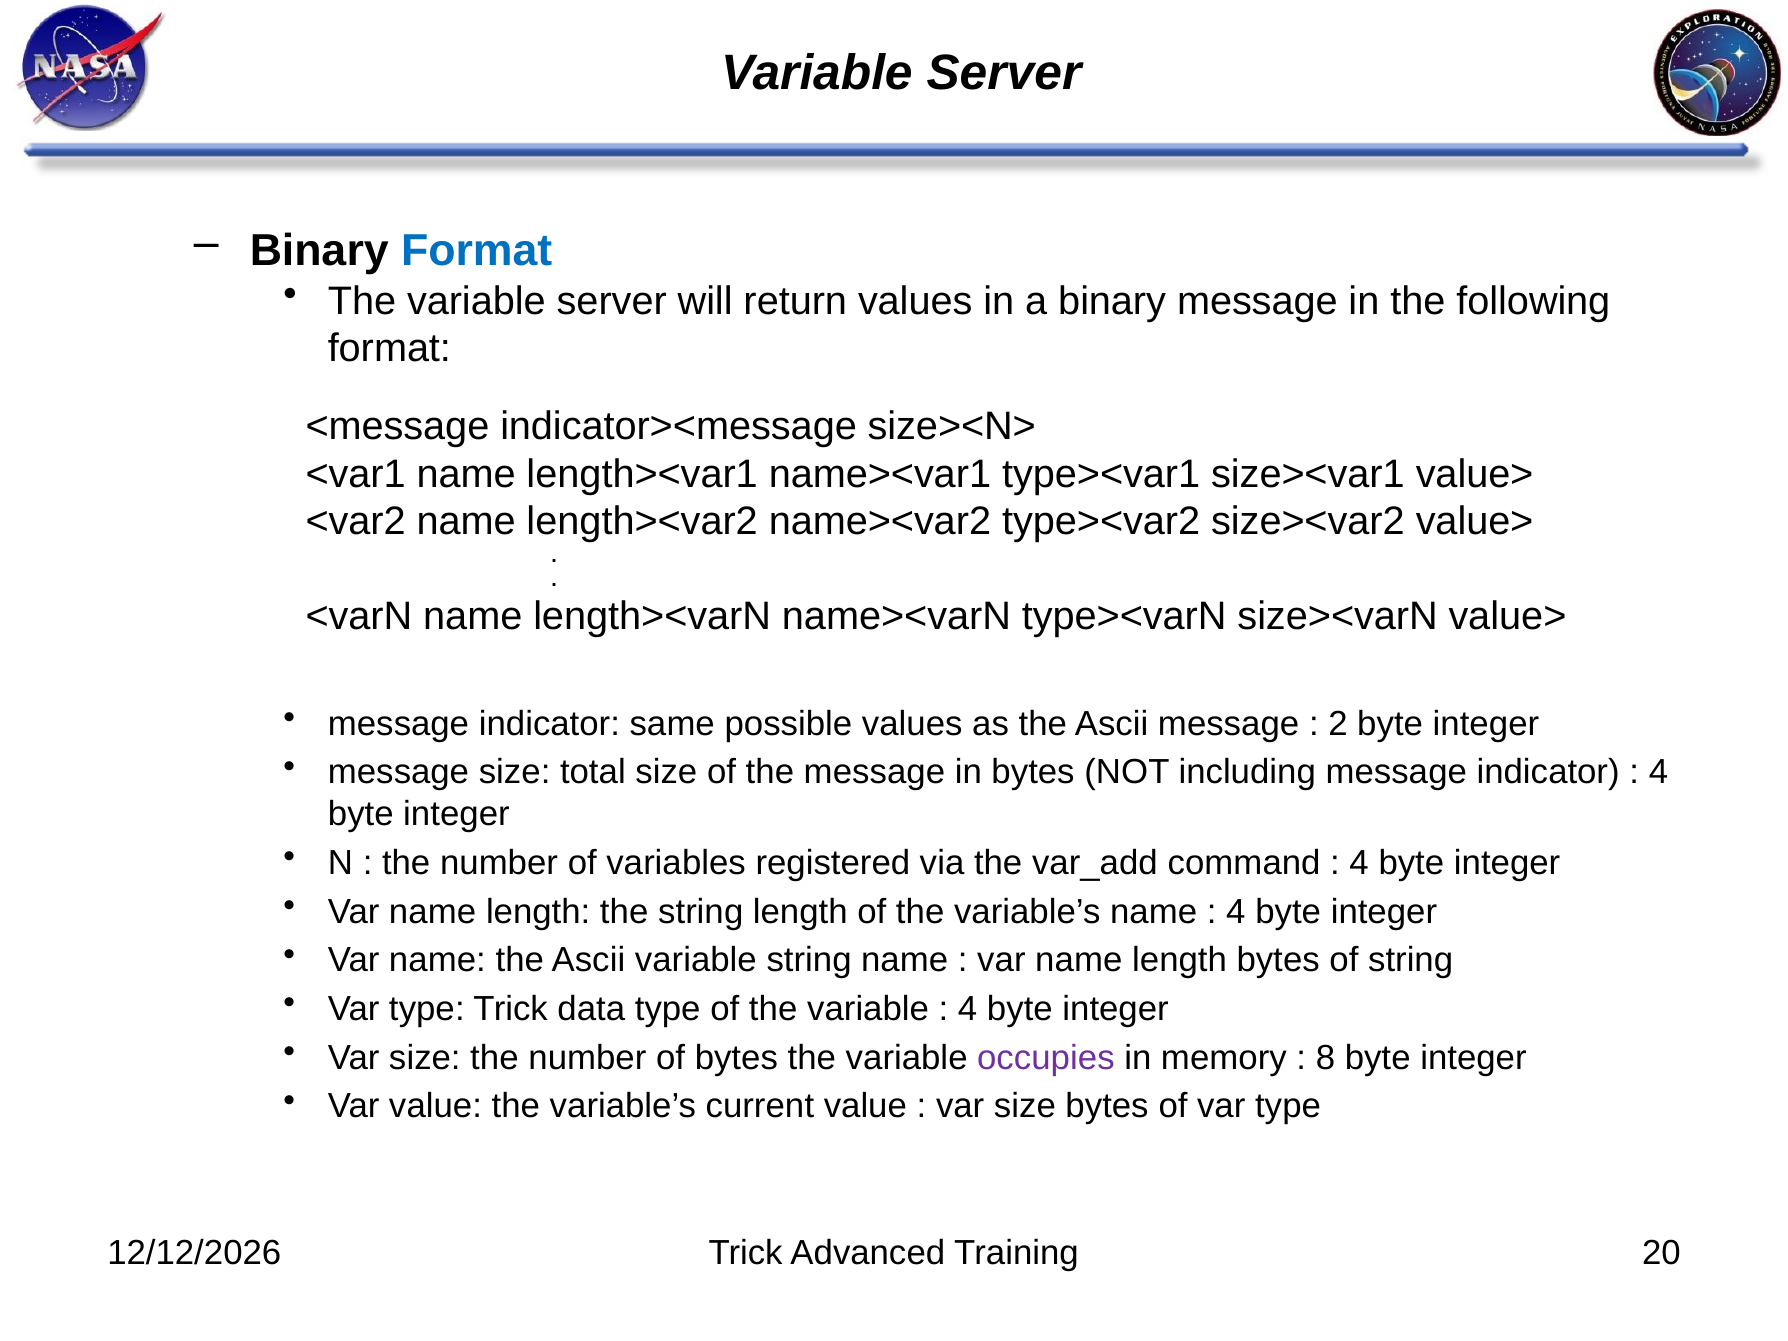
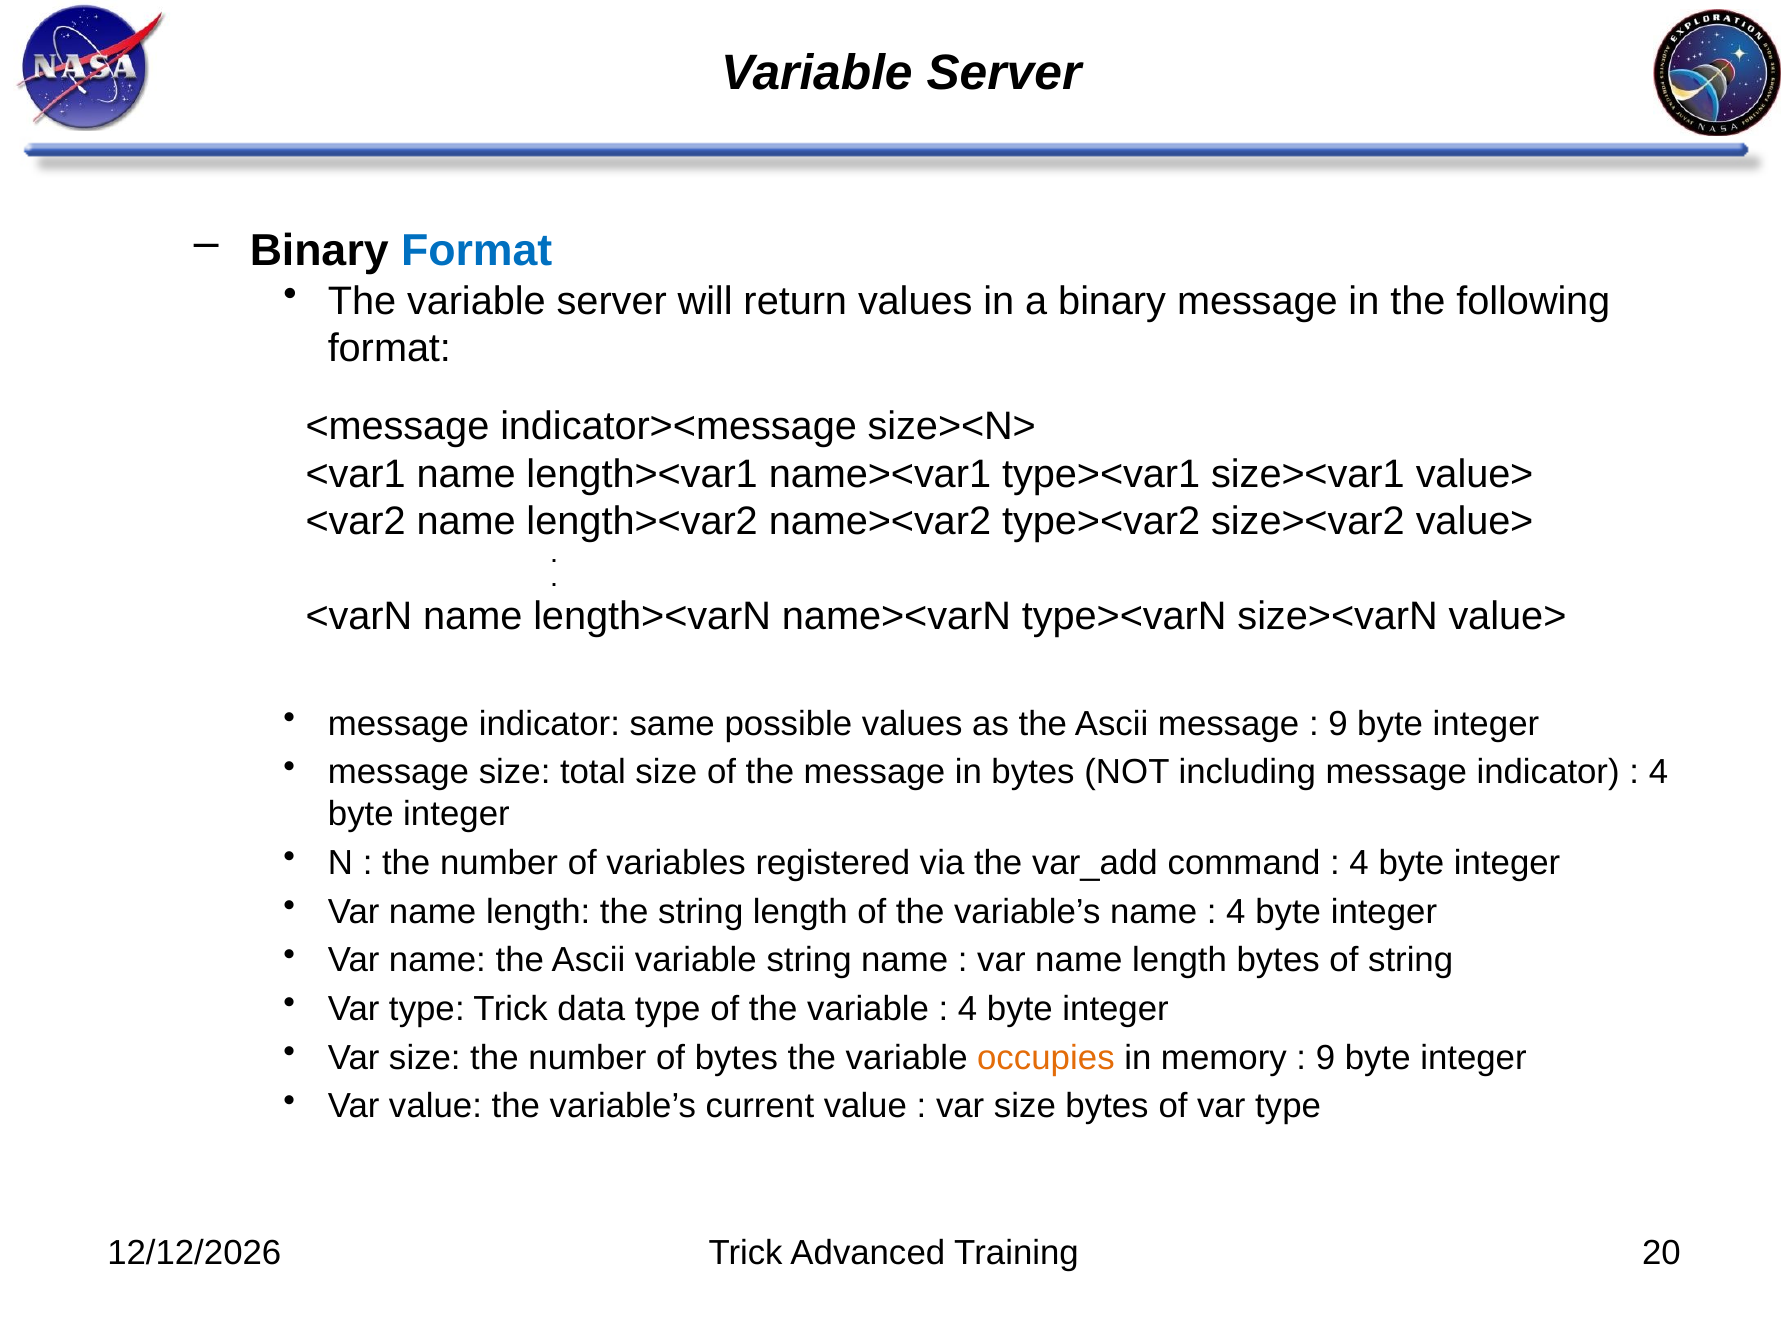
2 at (1338, 724): 2 -> 9
occupies colour: purple -> orange
8 at (1325, 1058): 8 -> 9
